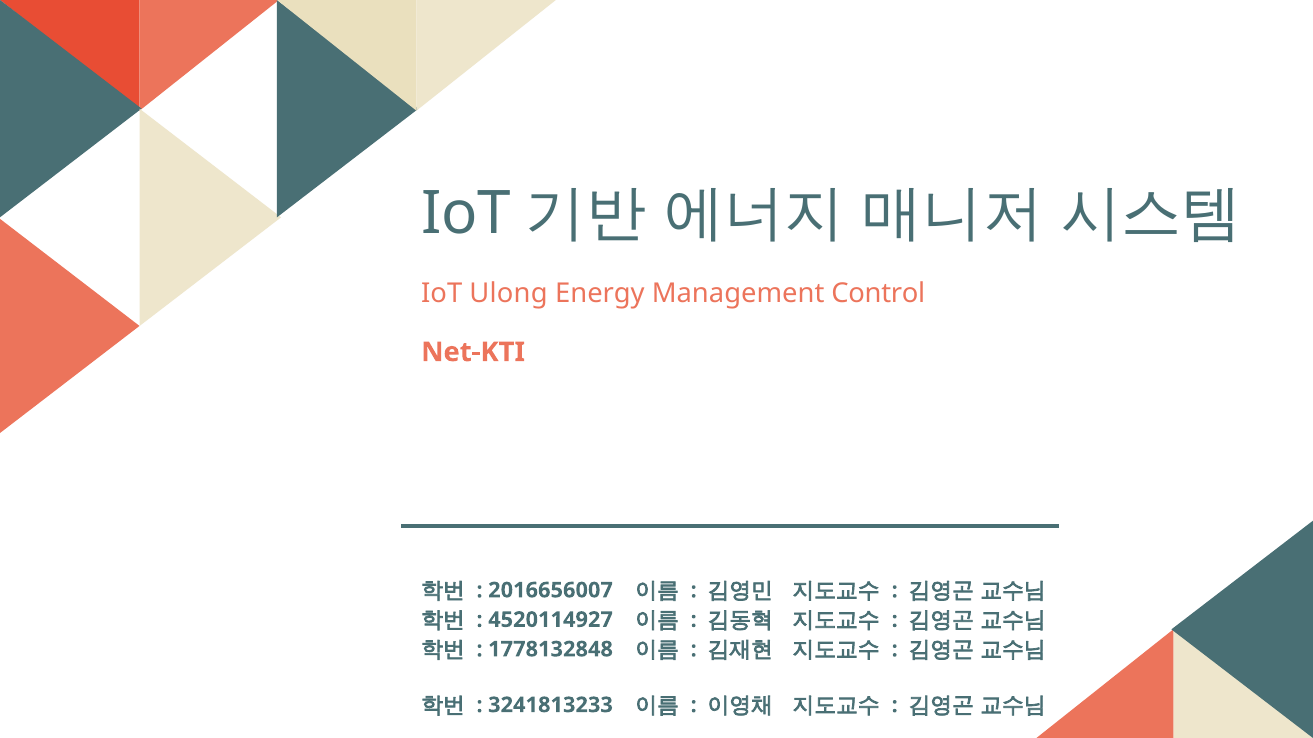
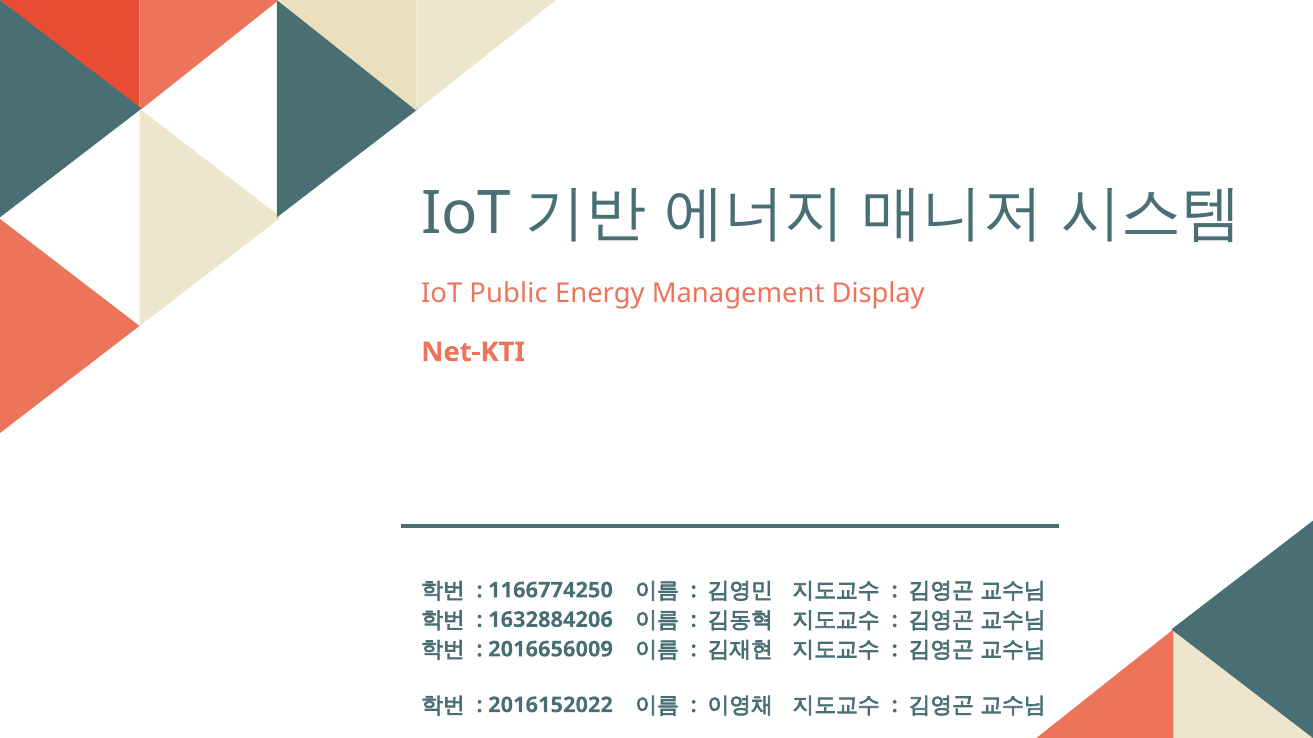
Ulong: Ulong -> Public
Control: Control -> Display
2016656007: 2016656007 -> 1166774250
4520114927: 4520114927 -> 1632884206
1778132848: 1778132848 -> 2016656009
3241813233: 3241813233 -> 2016152022
